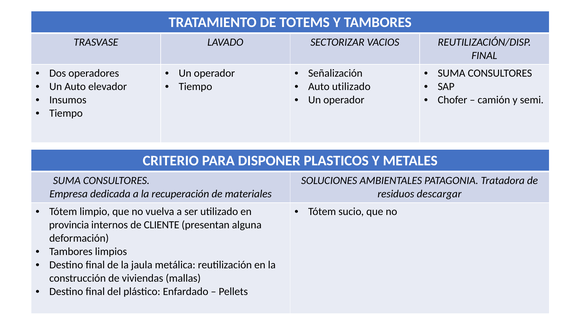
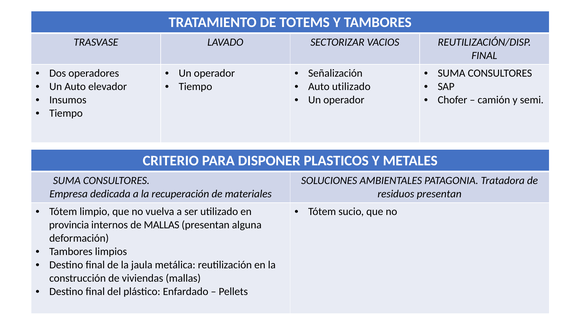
residuos descargar: descargar -> presentan
de CLIENTE: CLIENTE -> MALLAS
